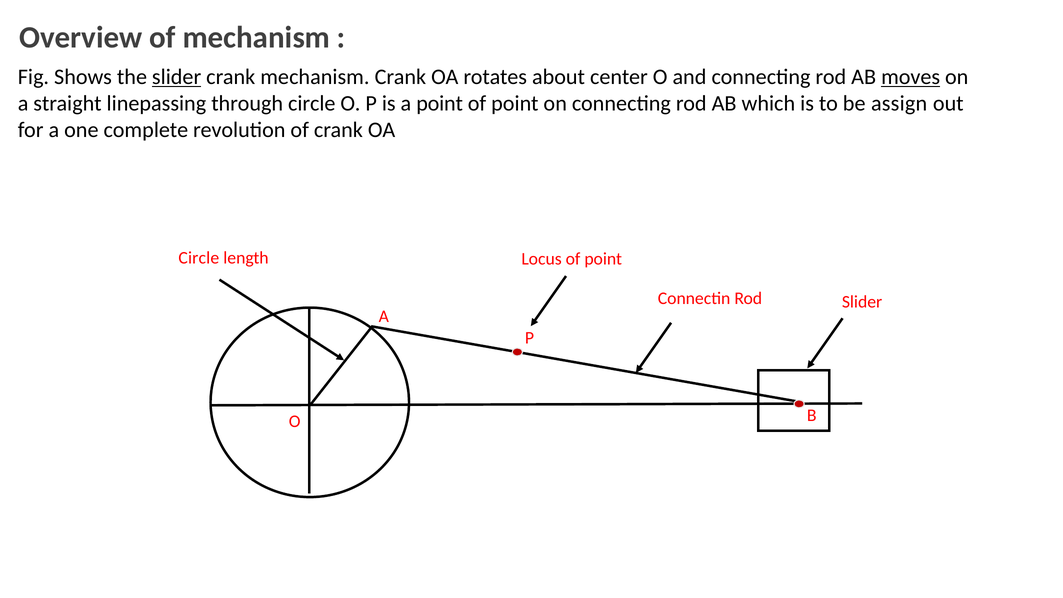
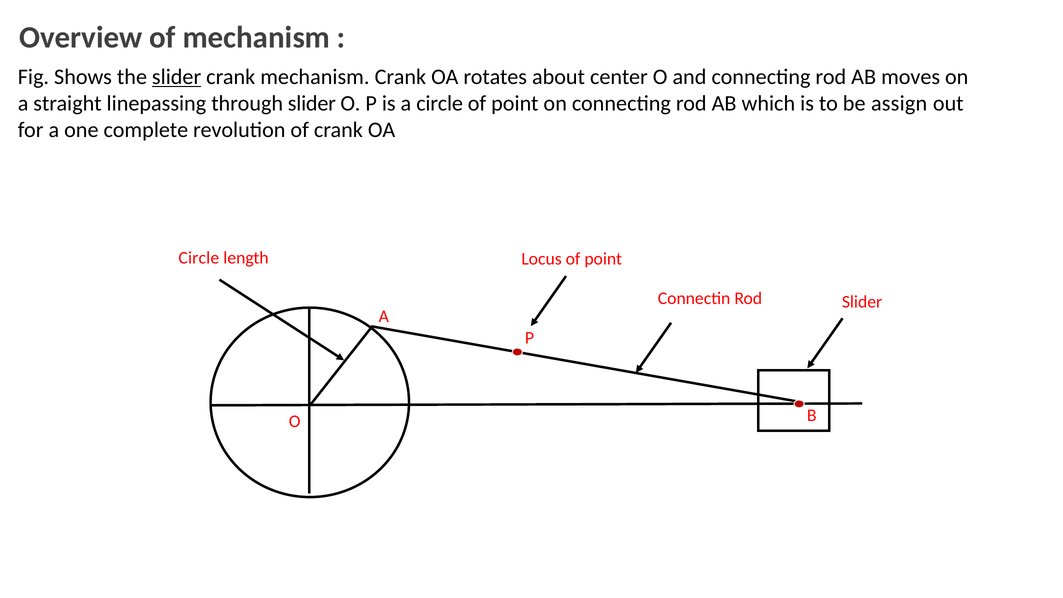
moves underline: present -> none
through circle: circle -> slider
a point: point -> circle
